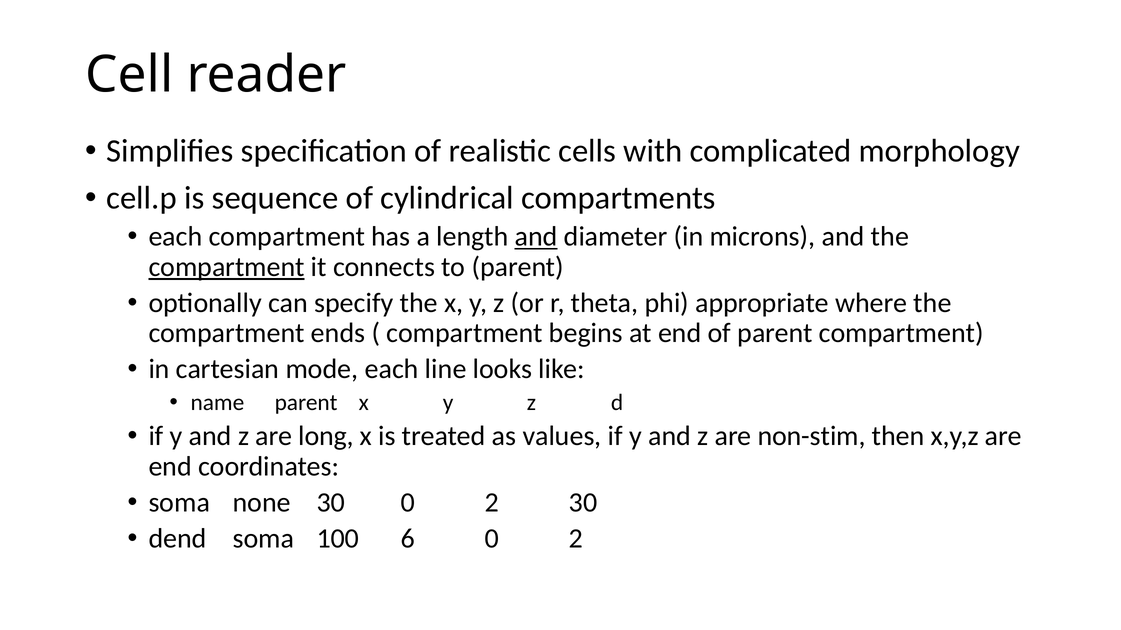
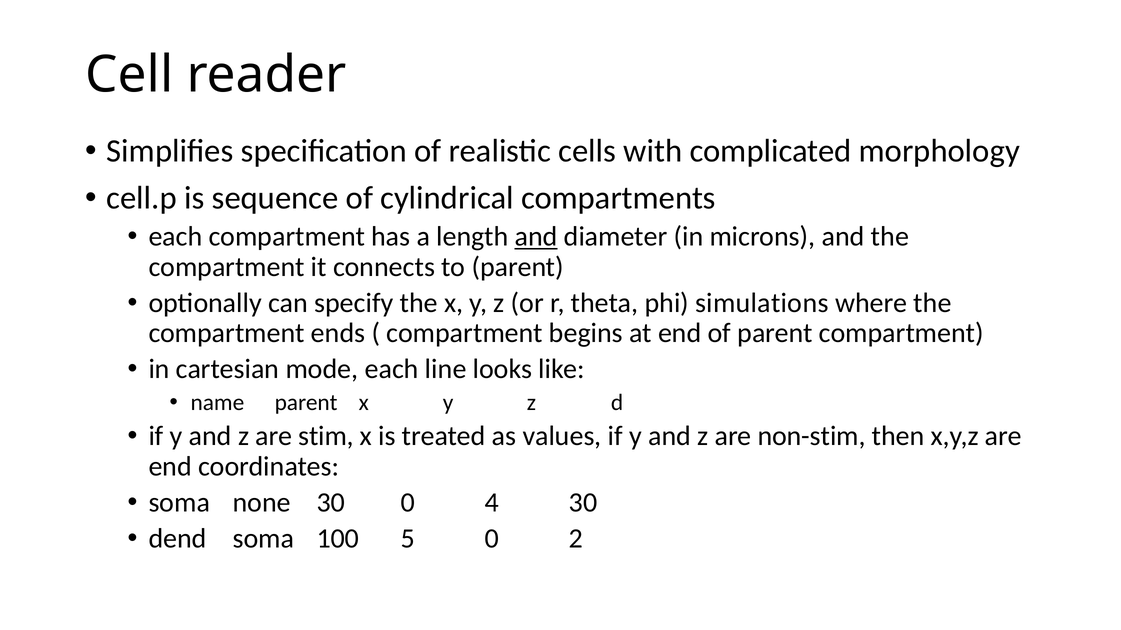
compartment at (227, 267) underline: present -> none
appropriate: appropriate -> simulations
long: long -> stim
30 0 2: 2 -> 4
6: 6 -> 5
